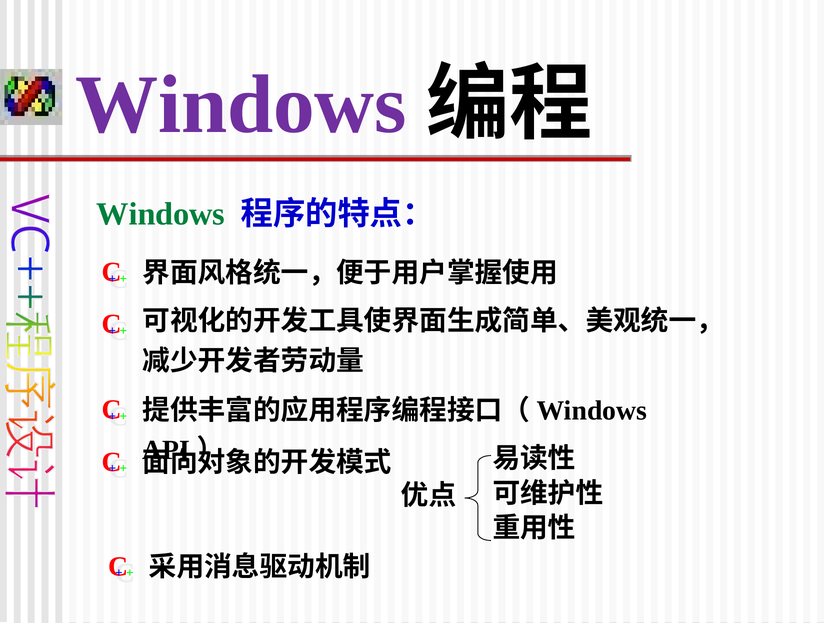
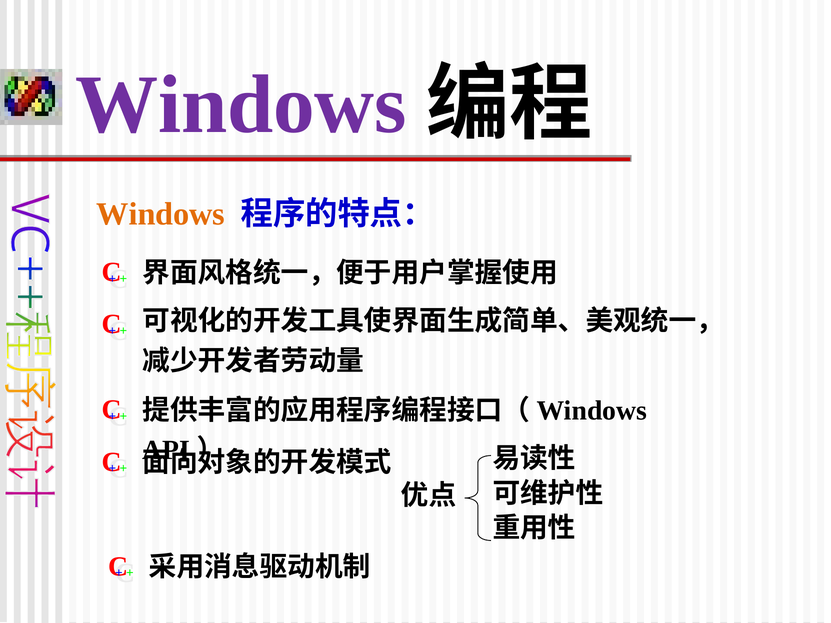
Windows at (161, 214) colour: green -> orange
